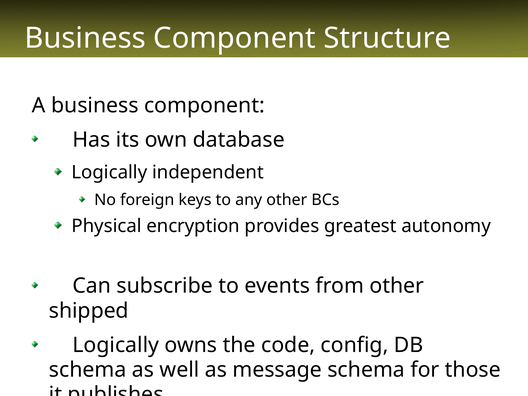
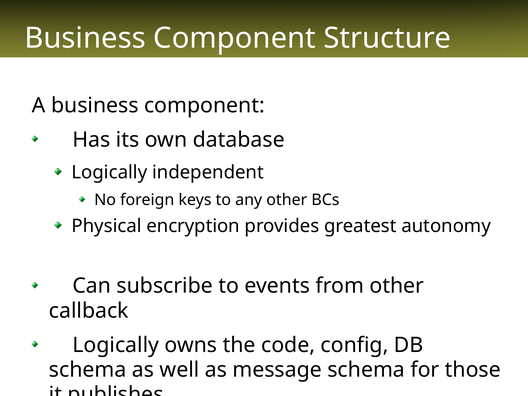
shipped: shipped -> callback
